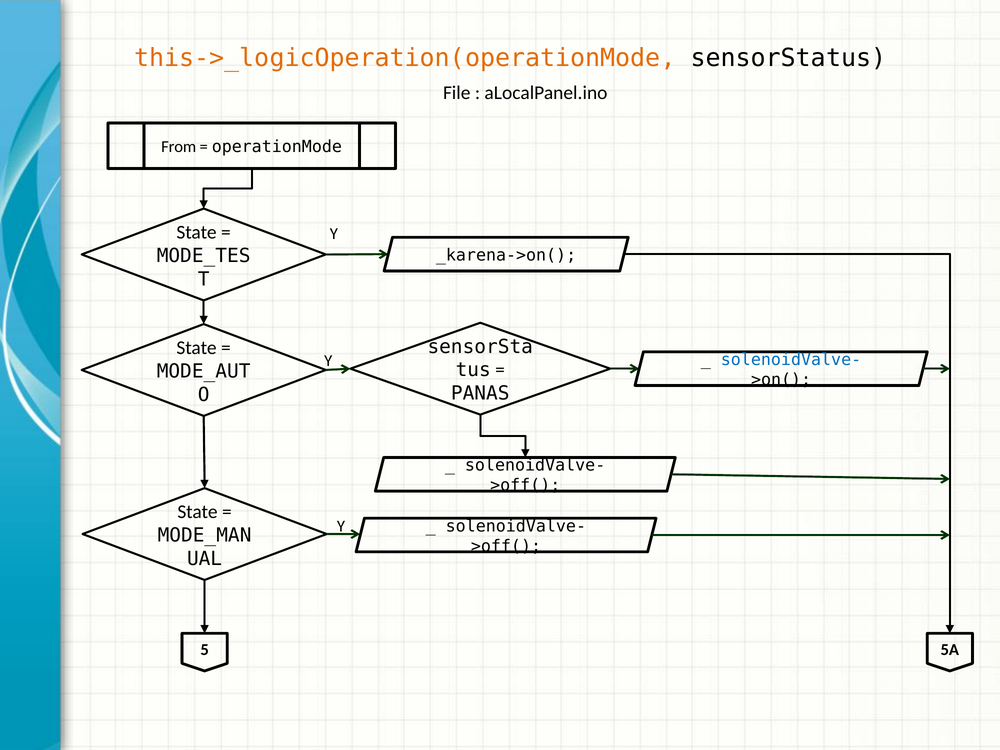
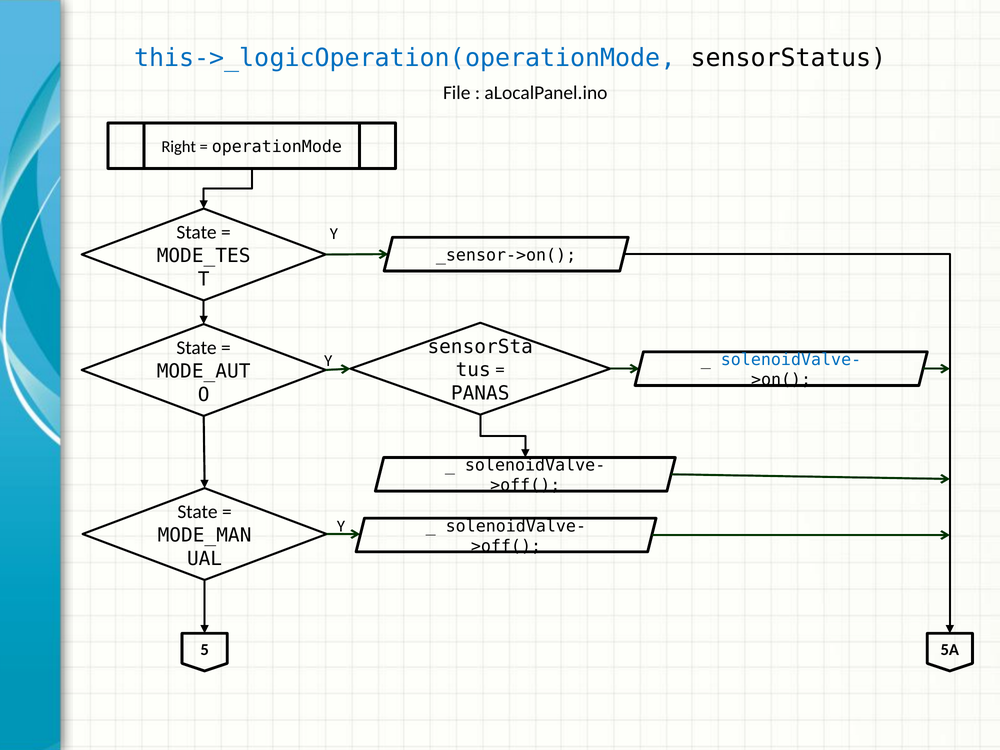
this->_logicOperation(operationMode colour: orange -> blue
From: From -> Right
_karena->on(: _karena->on( -> _sensor->on(
